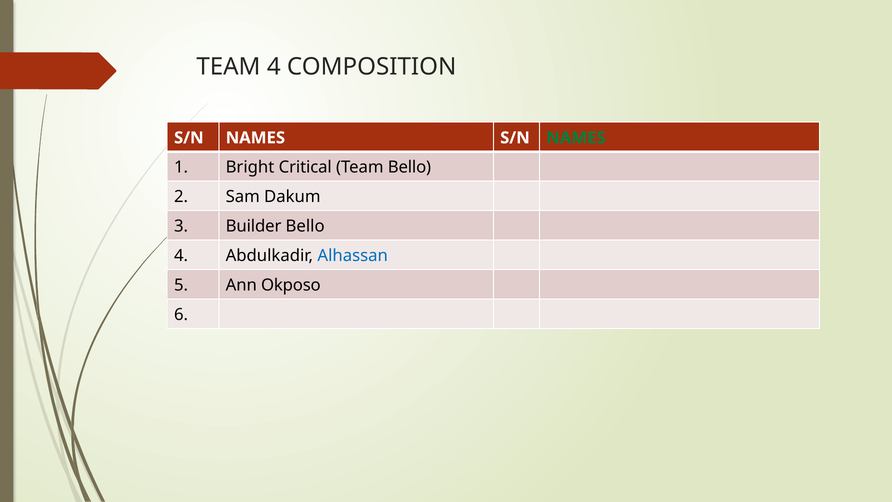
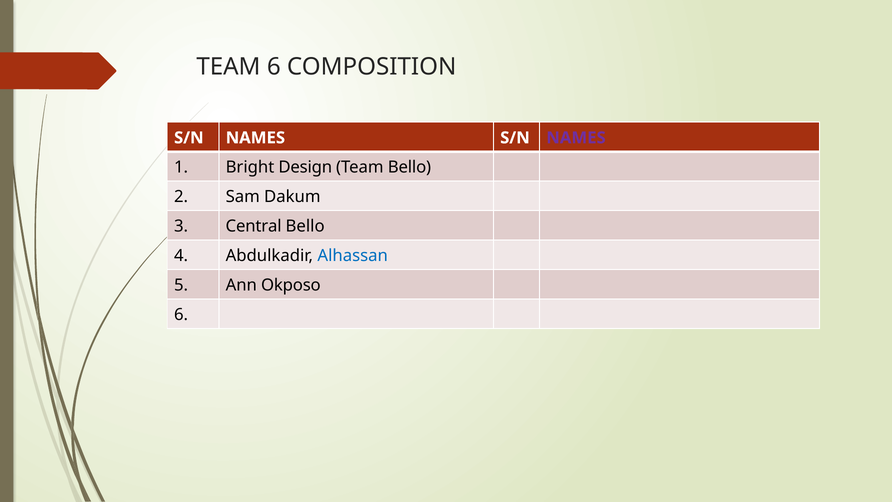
TEAM 4: 4 -> 6
NAMES at (576, 138) colour: green -> purple
Critical: Critical -> Design
Builder: Builder -> Central
